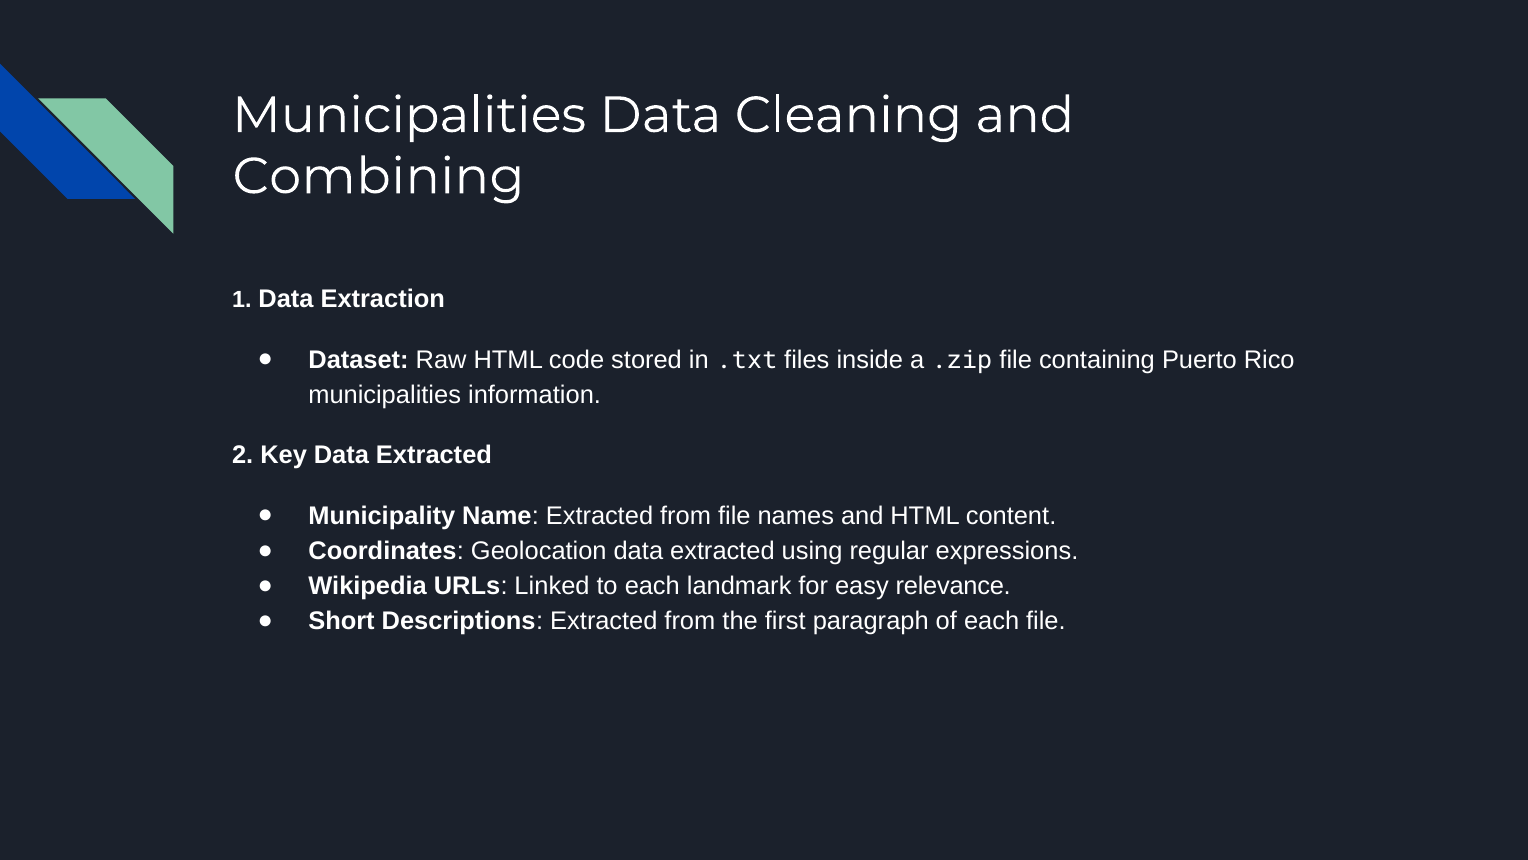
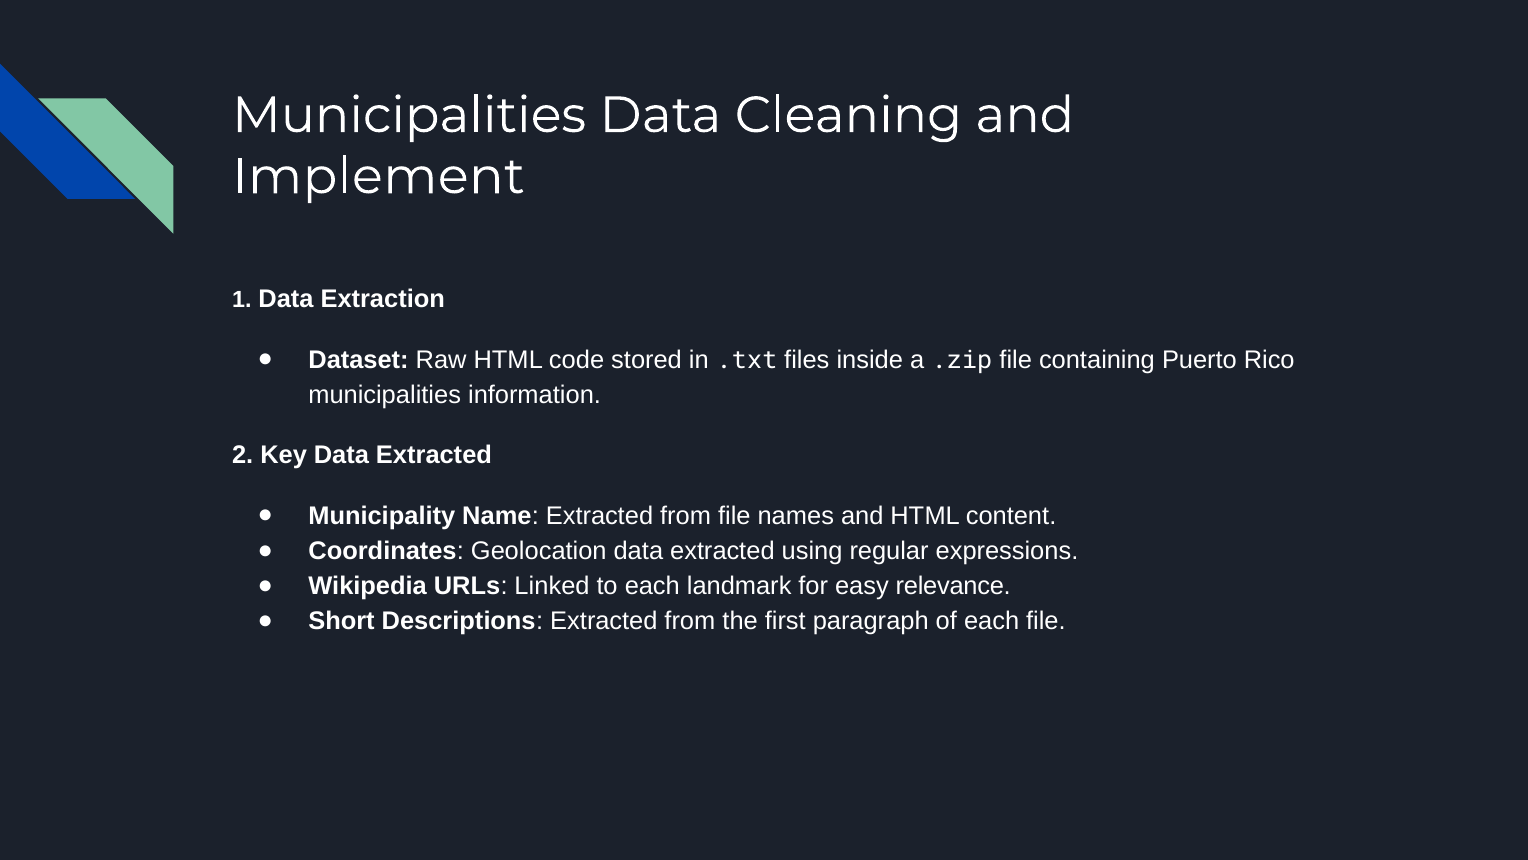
Combining: Combining -> Implement
